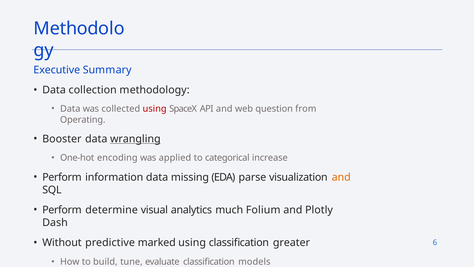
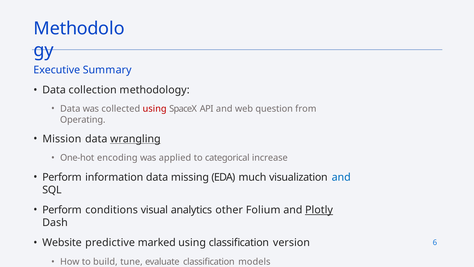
Booster: Booster -> Mission
parse: parse -> much
and at (341, 177) colour: orange -> blue
determine: determine -> conditions
much: much -> other
Plotly underline: none -> present
Without: Without -> Website
greater: greater -> version
